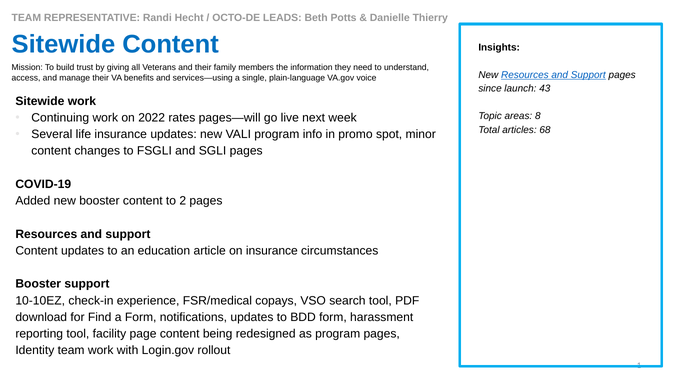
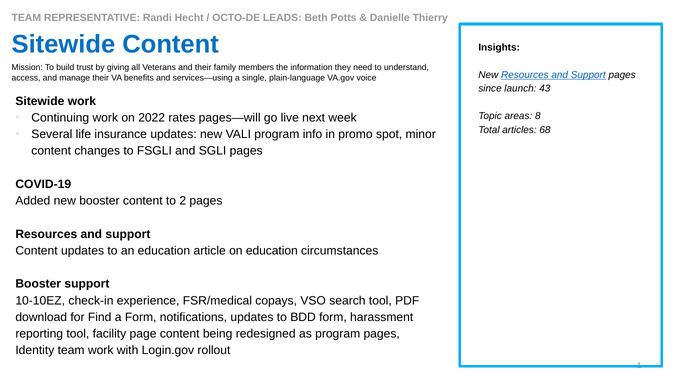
on insurance: insurance -> education
